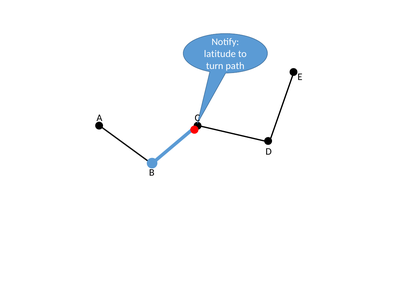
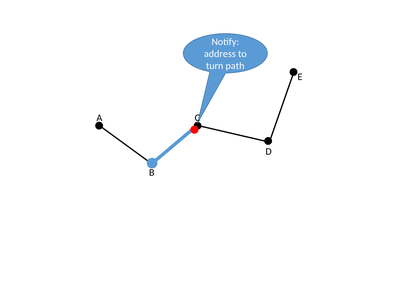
latitude: latitude -> address
